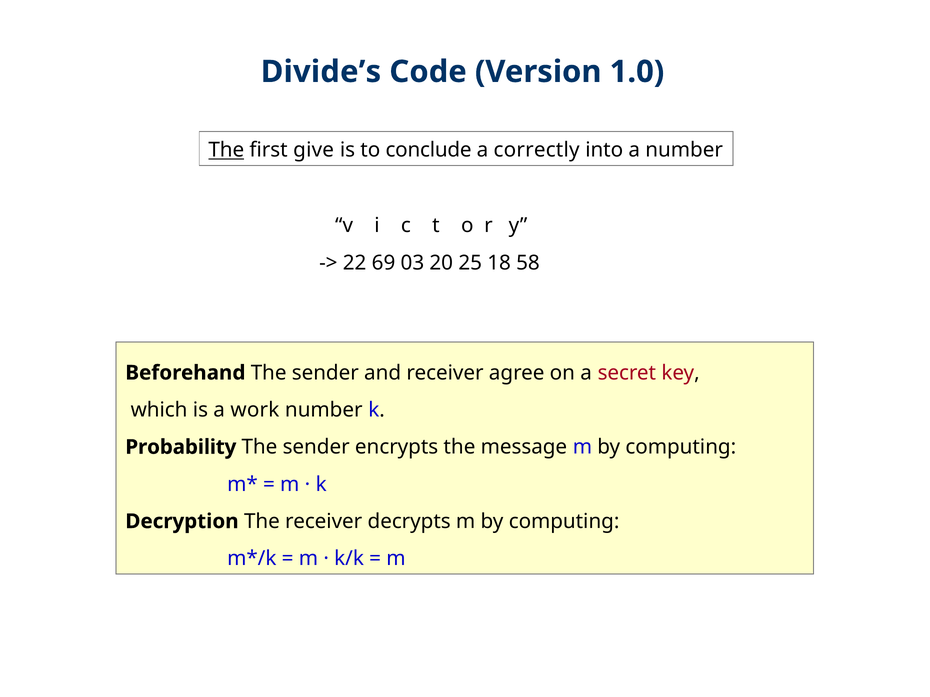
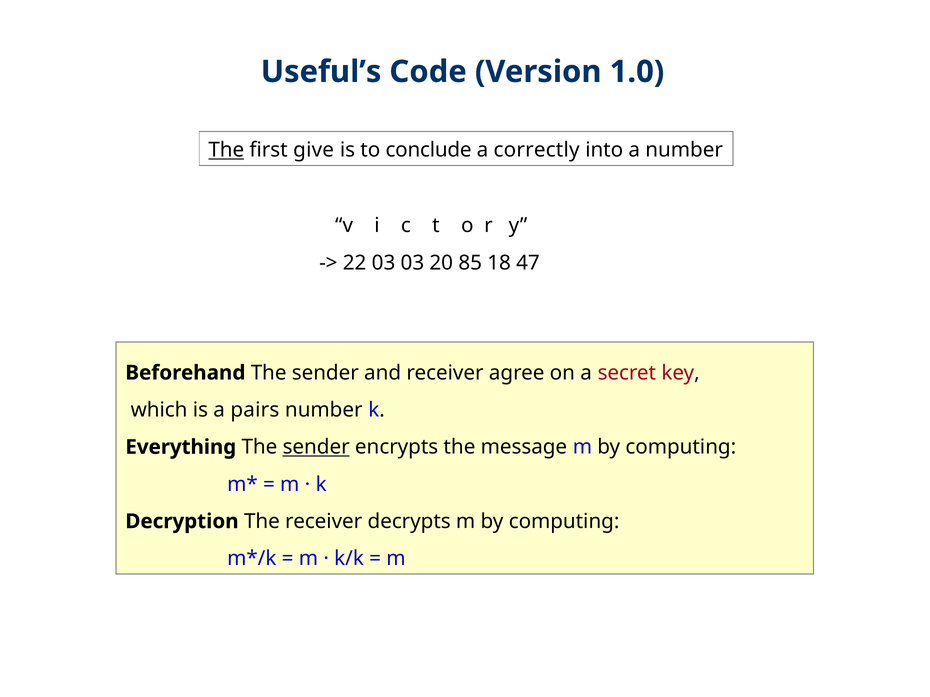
Divide’s: Divide’s -> Useful’s
22 69: 69 -> 03
25: 25 -> 85
58: 58 -> 47
work: work -> pairs
Probability: Probability -> Everything
sender at (316, 447) underline: none -> present
